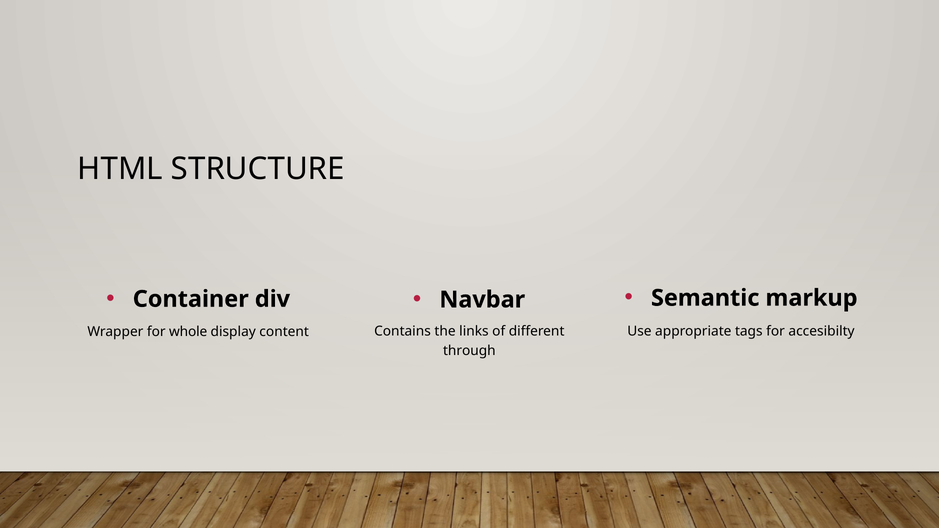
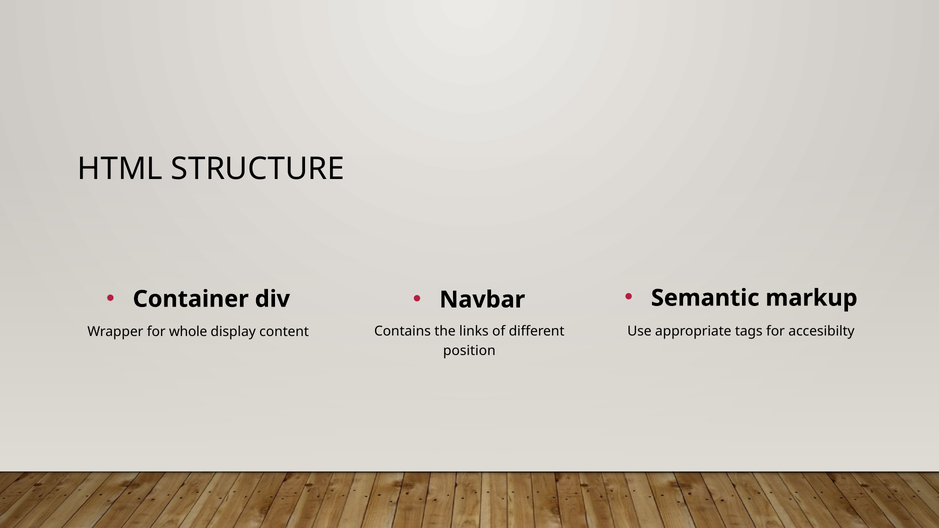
through: through -> position
